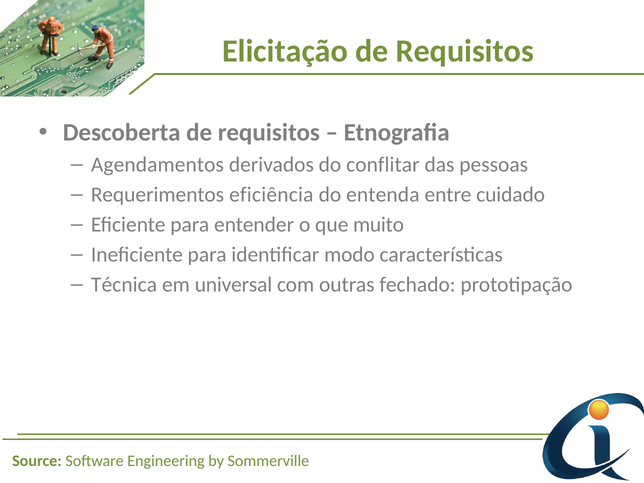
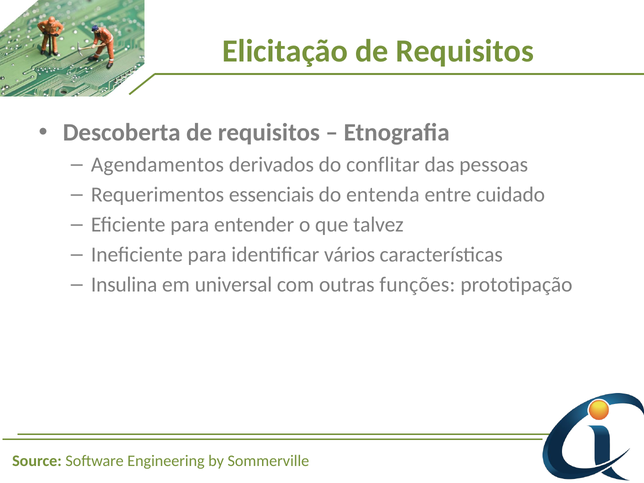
eficiência: eficiência -> essenciais
muito: muito -> talvez
modo: modo -> vários
Técnica: Técnica -> Insulina
fechado: fechado -> funções
